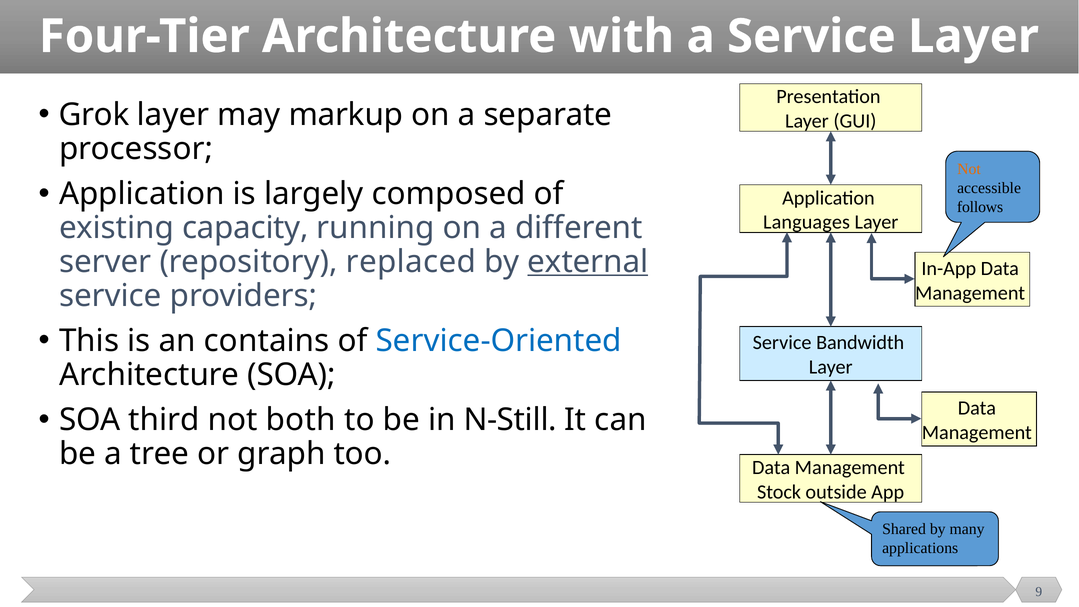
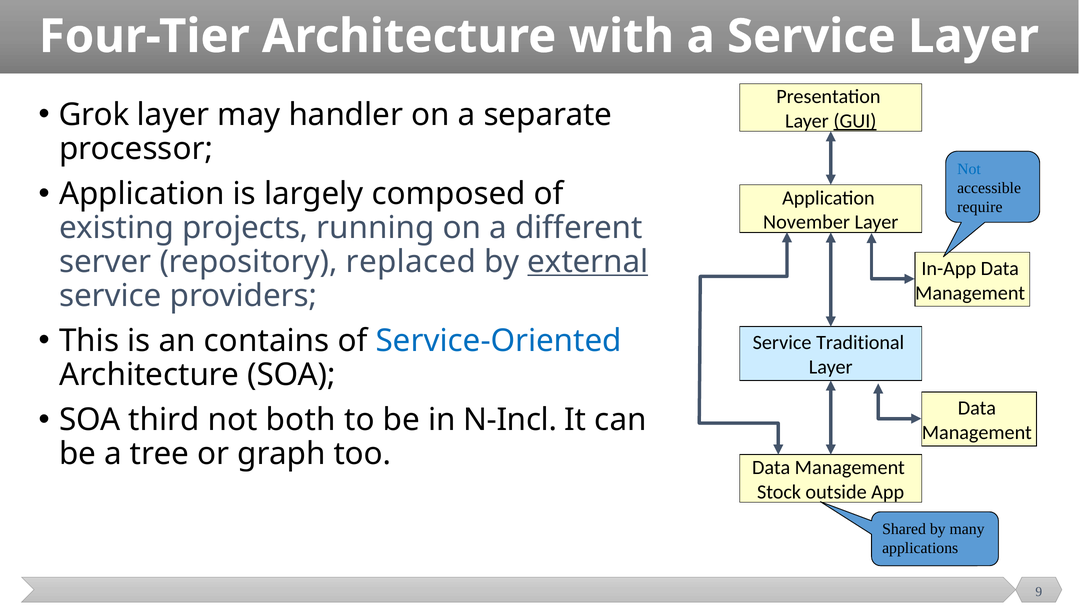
markup: markup -> handler
GUI underline: none -> present
Not at (969, 169) colour: orange -> blue
follows: follows -> require
Languages: Languages -> November
capacity: capacity -> projects
Bandwidth: Bandwidth -> Traditional
N-Still: N-Still -> N-Incl
